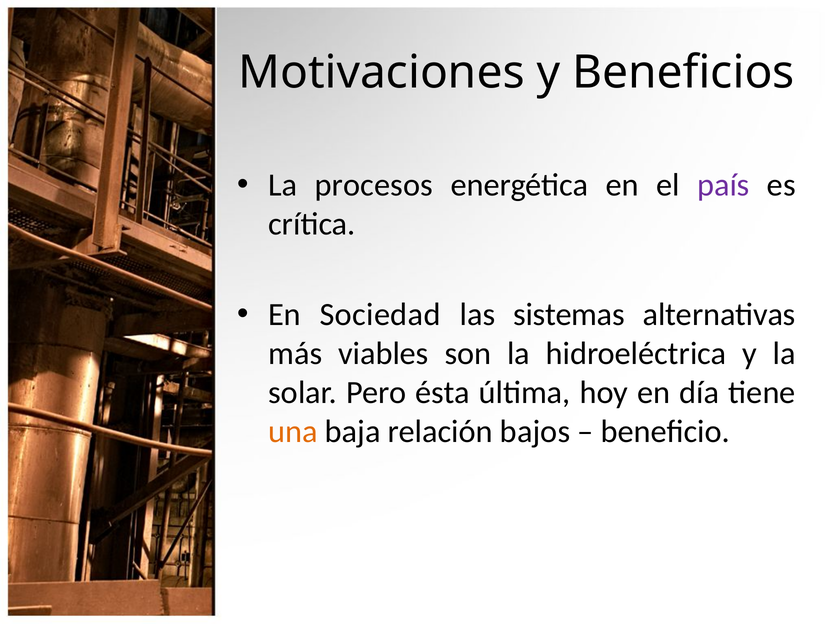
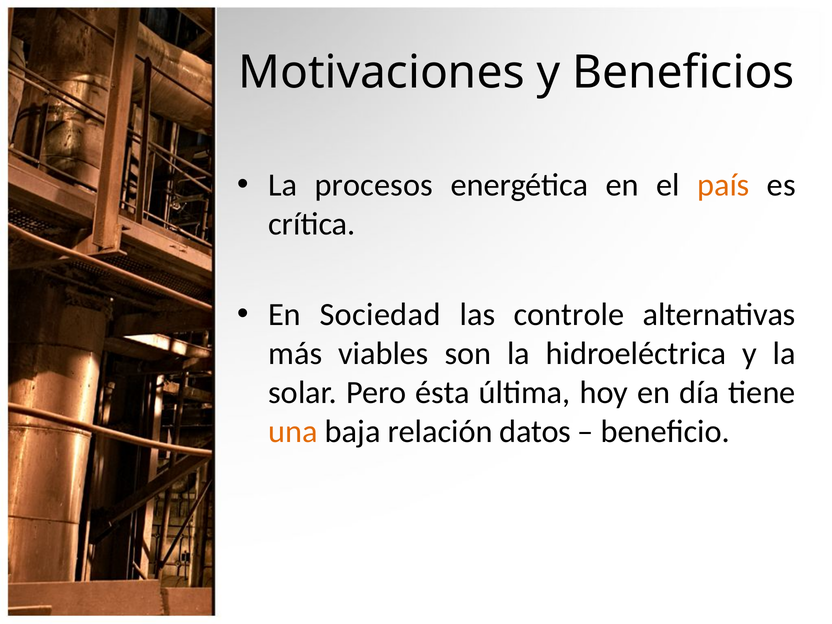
país colour: purple -> orange
sistemas: sistemas -> controle
bajos: bajos -> datos
